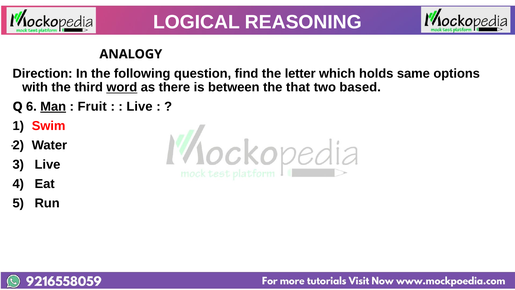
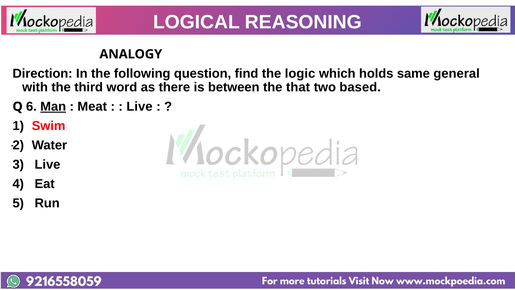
letter: letter -> logic
options: options -> general
word underline: present -> none
Fruit: Fruit -> Meat
